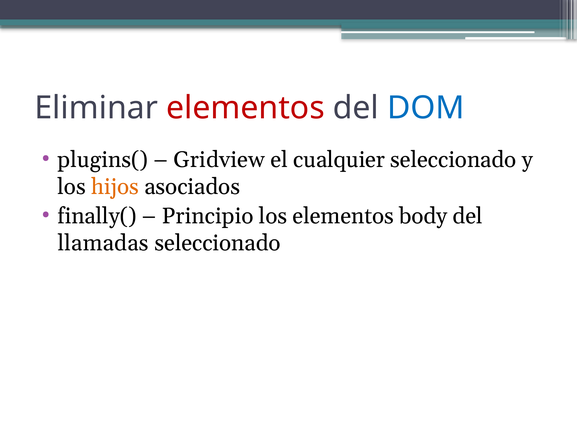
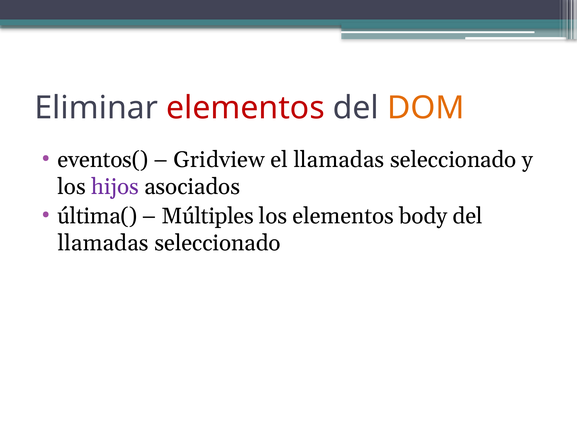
DOM colour: blue -> orange
plugins(: plugins( -> eventos(
el cualquier: cualquier -> llamadas
hijos colour: orange -> purple
finally(: finally( -> última(
Principio: Principio -> Múltiples
